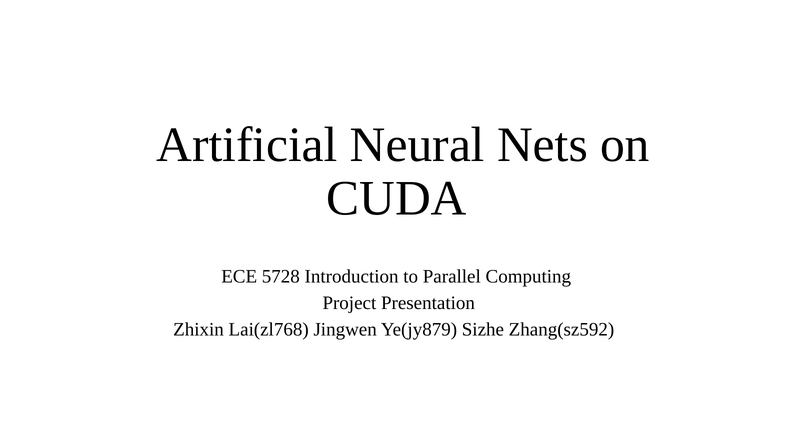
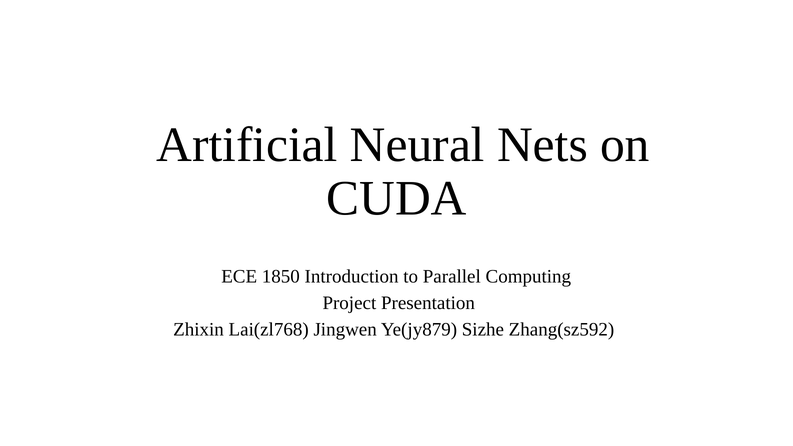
5728: 5728 -> 1850
